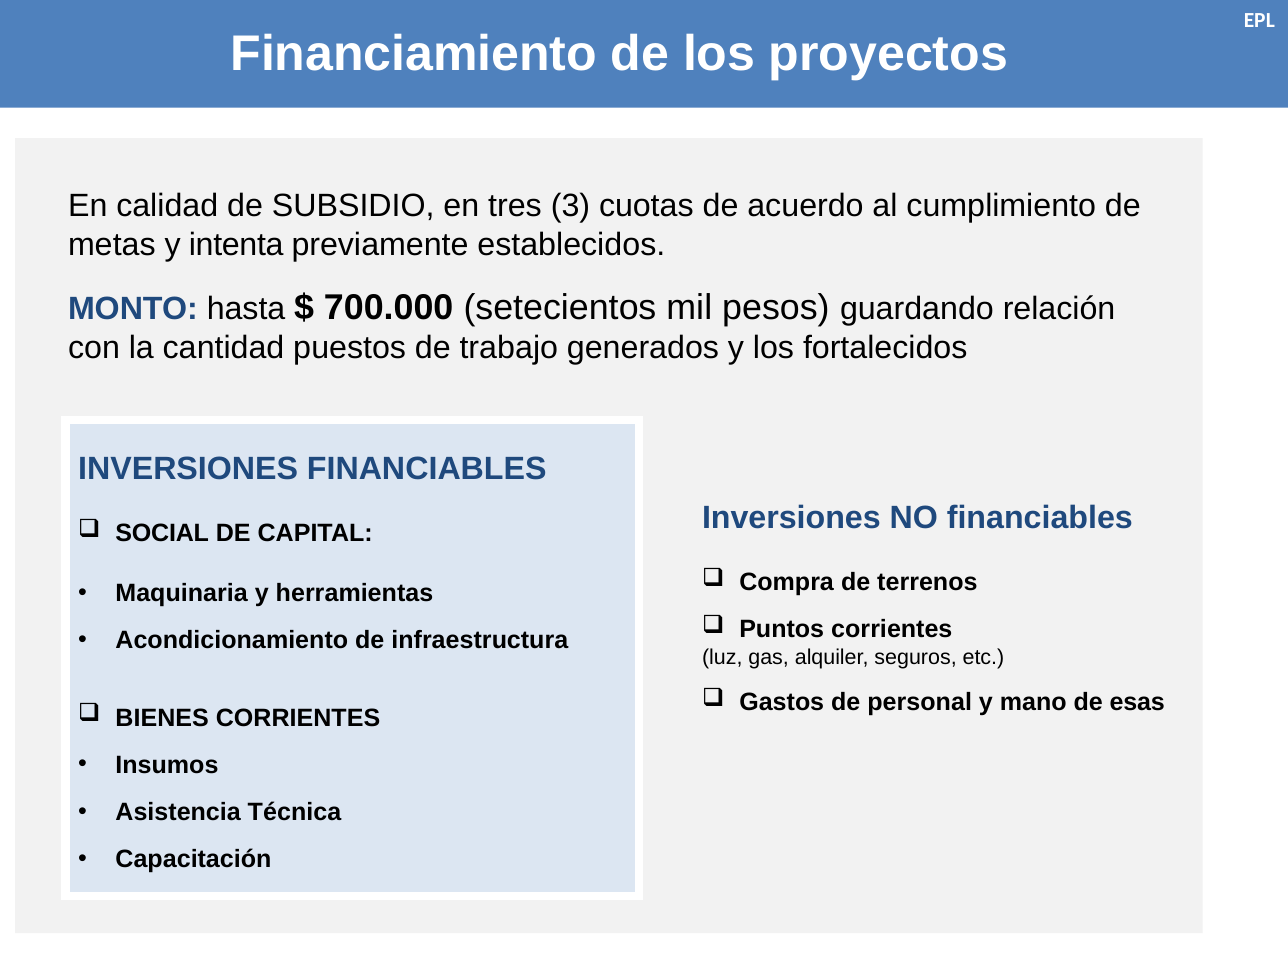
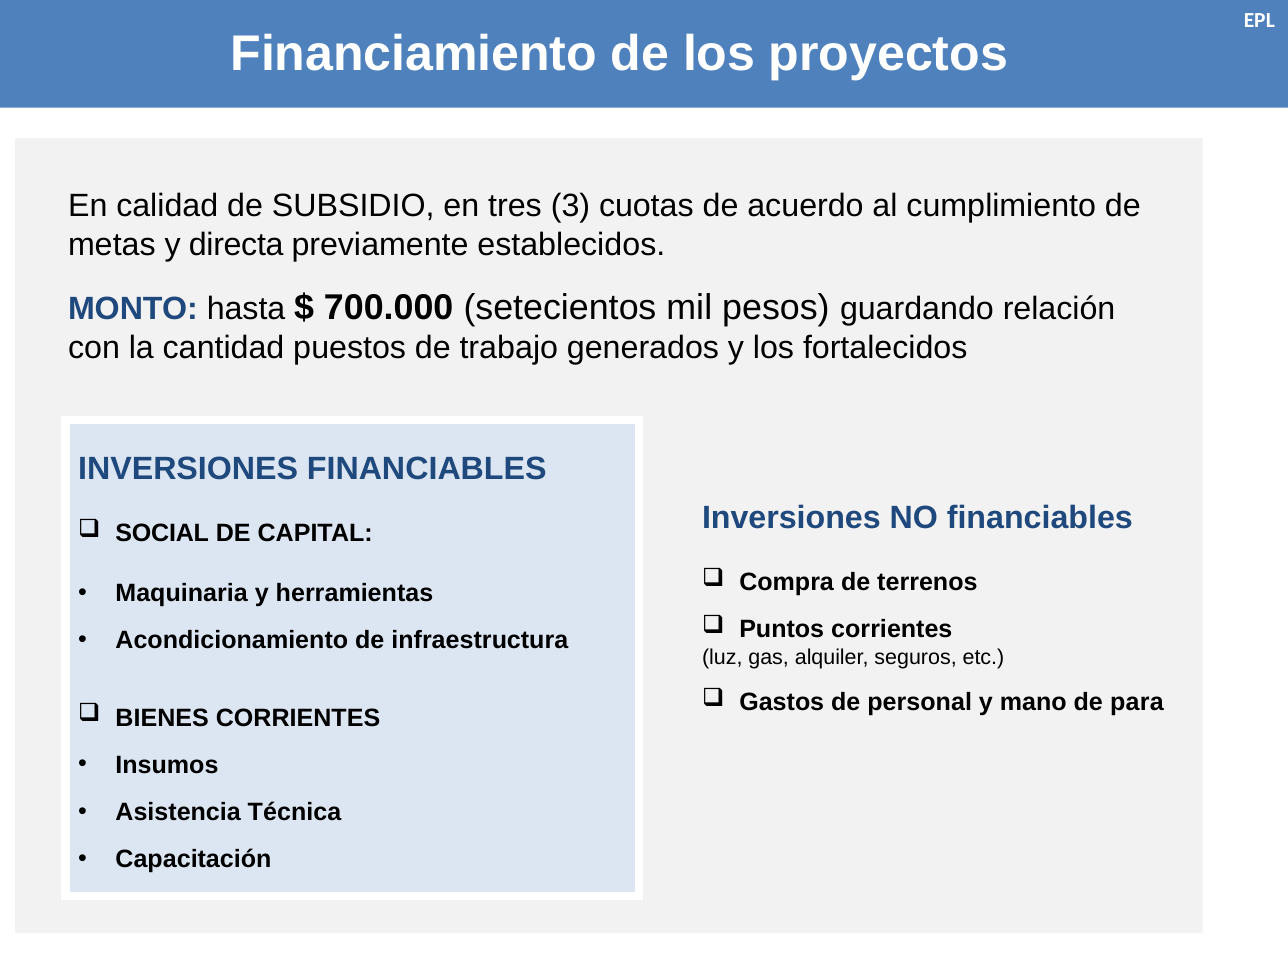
intenta: intenta -> directa
esas: esas -> para
